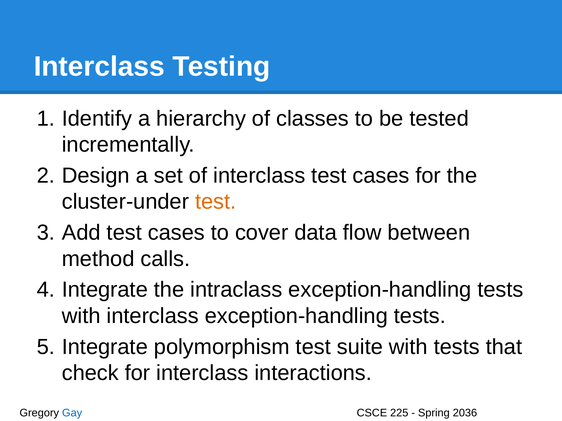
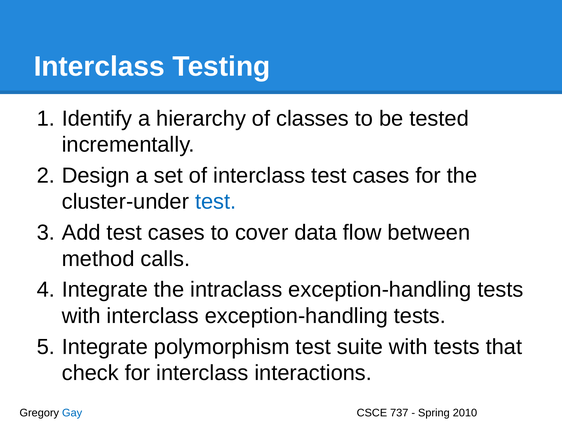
test at (216, 202) colour: orange -> blue
225: 225 -> 737
2036: 2036 -> 2010
